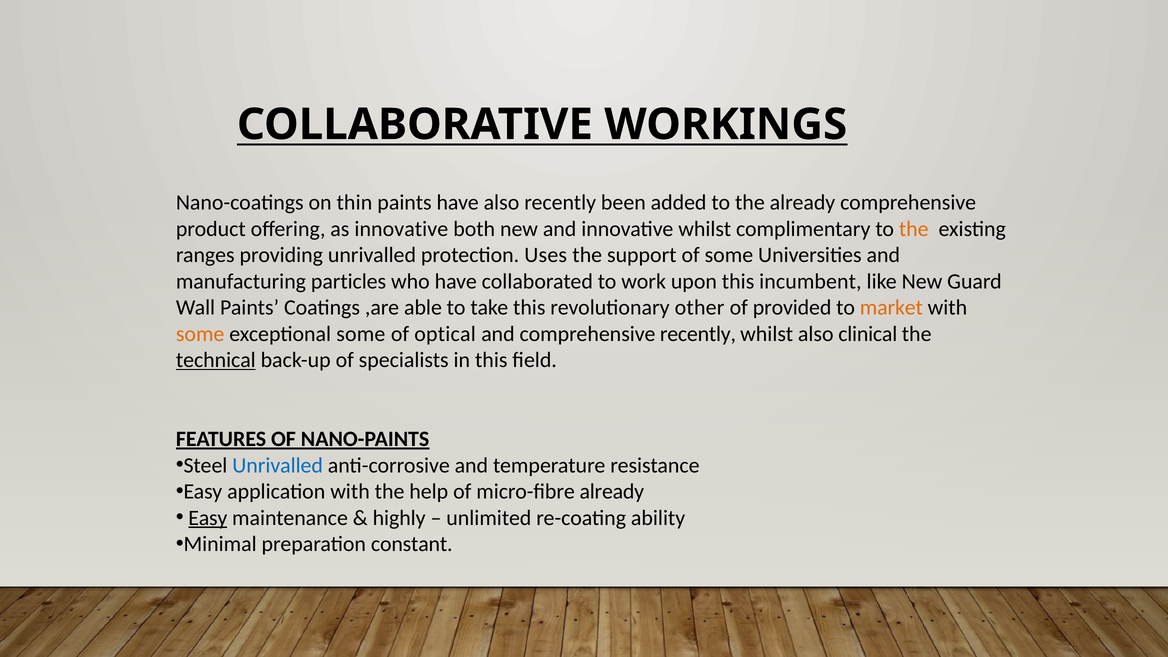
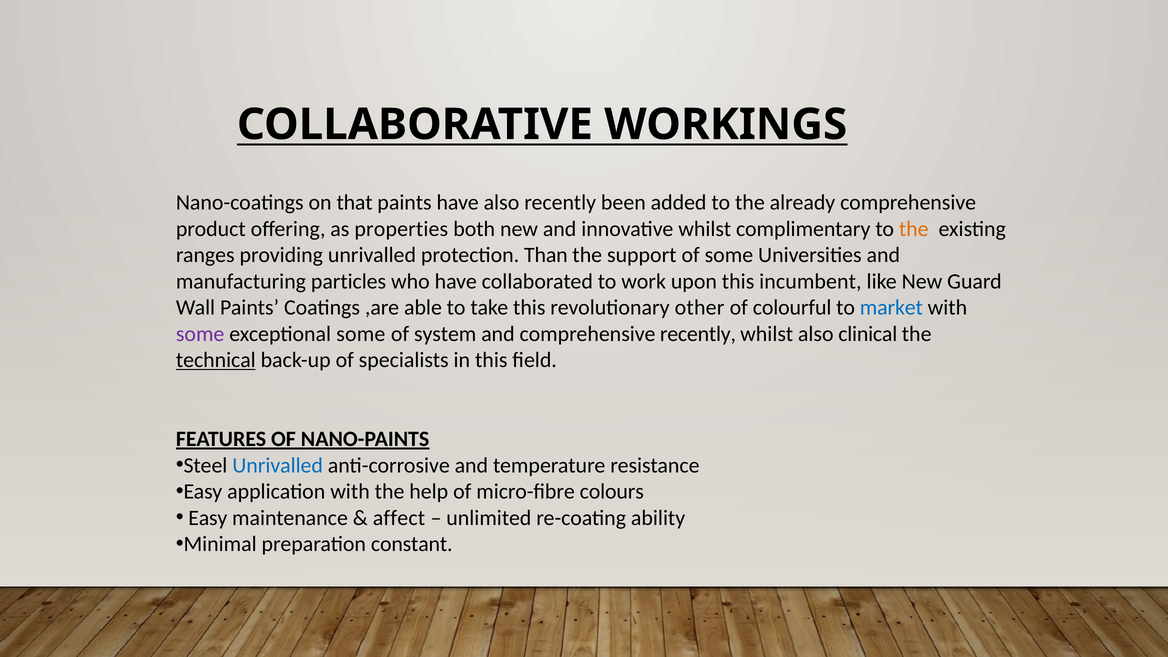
thin: thin -> that
as innovative: innovative -> properties
Uses: Uses -> Than
provided: provided -> colourful
market colour: orange -> blue
some at (200, 334) colour: orange -> purple
optical: optical -> system
micro-fibre already: already -> colours
Easy at (208, 518) underline: present -> none
highly: highly -> affect
